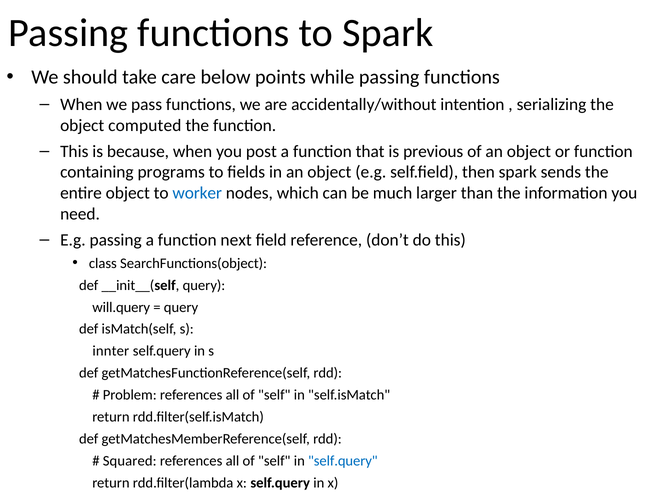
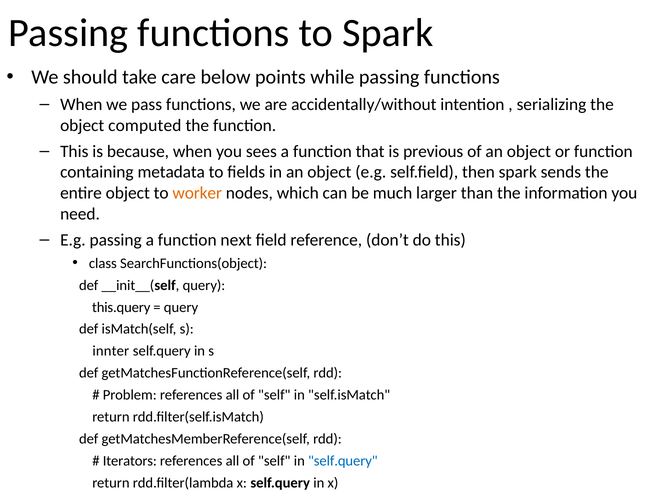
post: post -> sees
programs: programs -> metadata
worker colour: blue -> orange
will.query: will.query -> this.query
Squared: Squared -> Iterators
